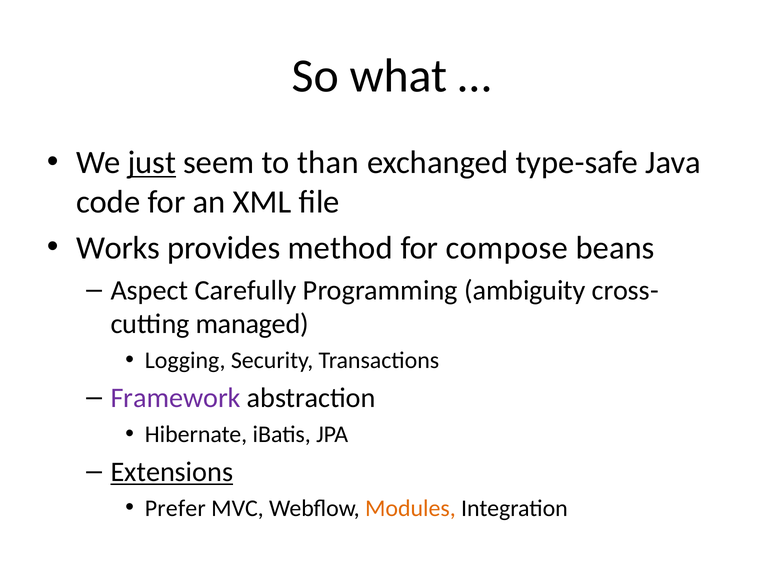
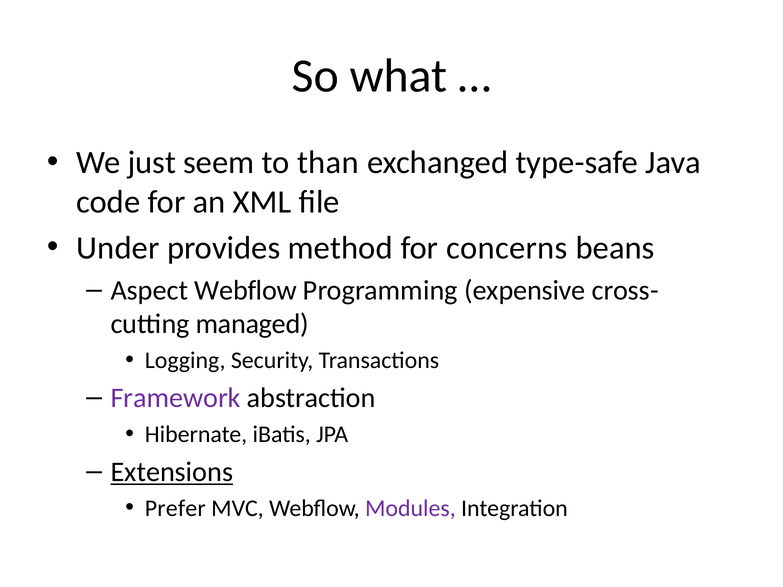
just underline: present -> none
Works: Works -> Under
compose: compose -> concerns
Aspect Carefully: Carefully -> Webflow
ambiguity: ambiguity -> expensive
Modules colour: orange -> purple
